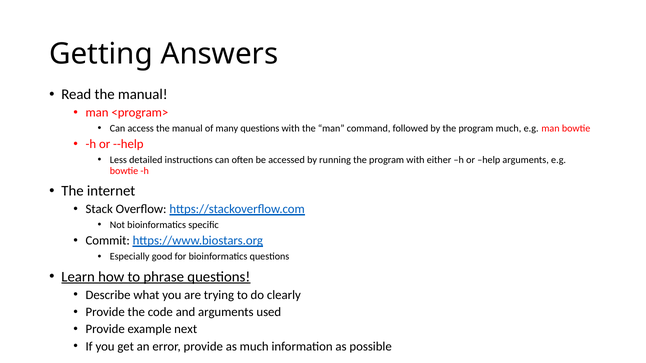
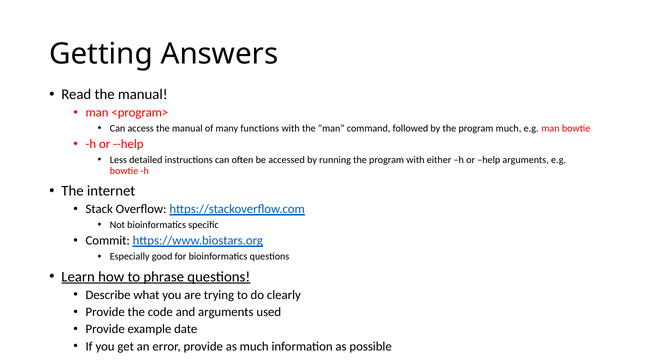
many questions: questions -> functions
next: next -> date
